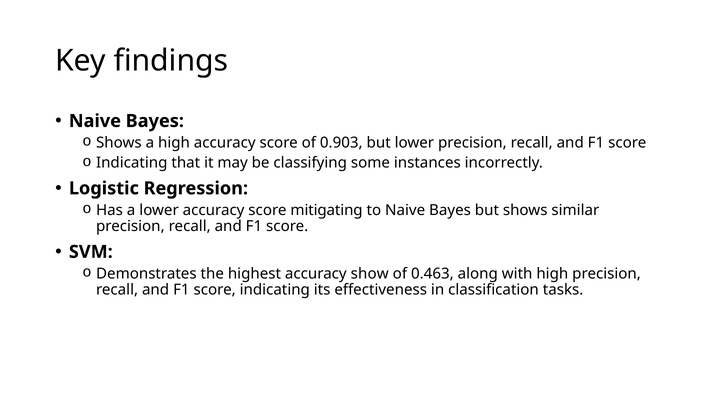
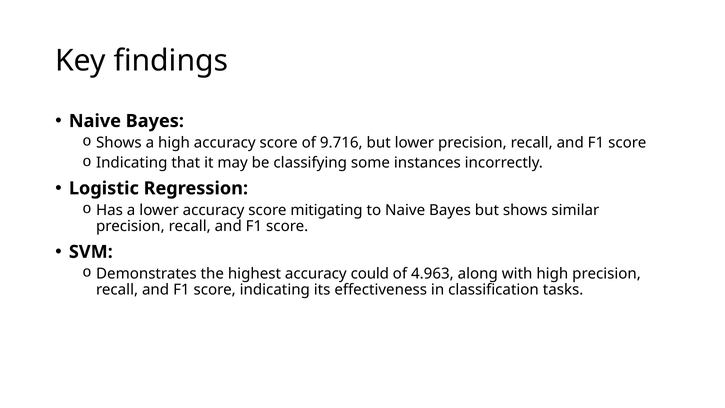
0.903: 0.903 -> 9.716
show: show -> could
0.463: 0.463 -> 4.963
